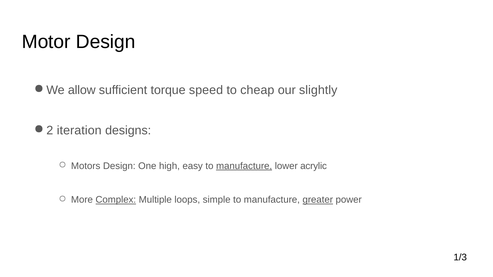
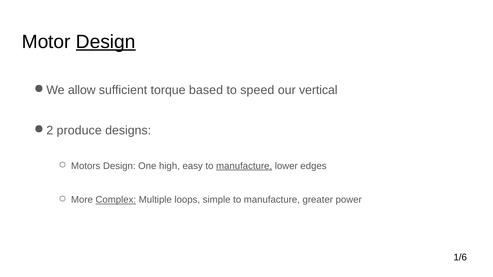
Design at (106, 42) underline: none -> present
speed: speed -> based
cheap: cheap -> speed
slightly: slightly -> vertical
iteration: iteration -> produce
acrylic: acrylic -> edges
greater underline: present -> none
1/3: 1/3 -> 1/6
